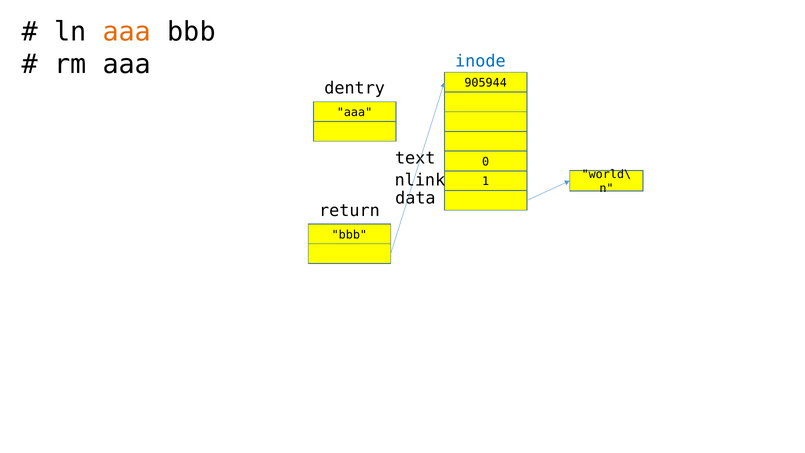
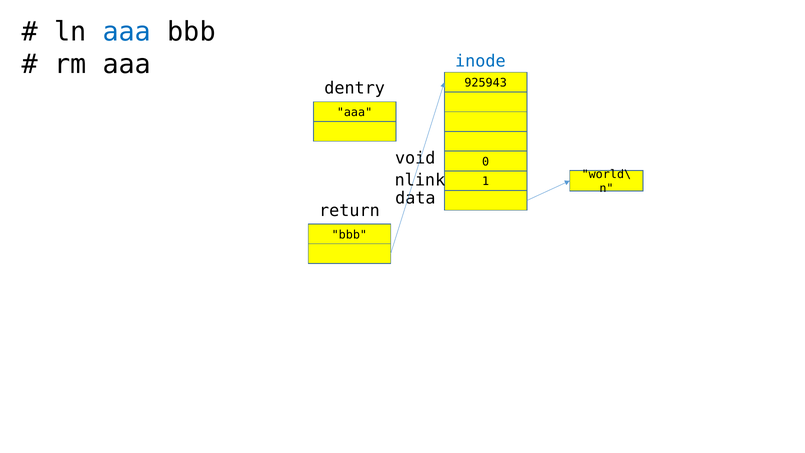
aaa at (127, 32) colour: orange -> blue
905944: 905944 -> 925943
text: text -> void
